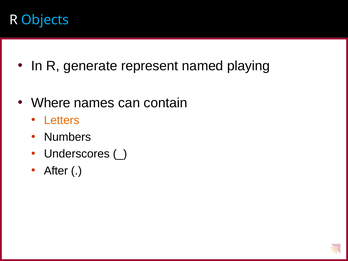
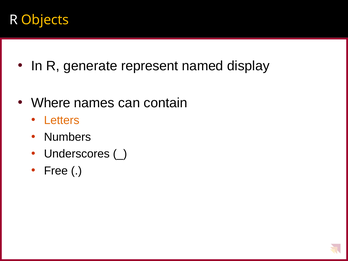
Objects colour: light blue -> yellow
playing: playing -> display
After: After -> Free
